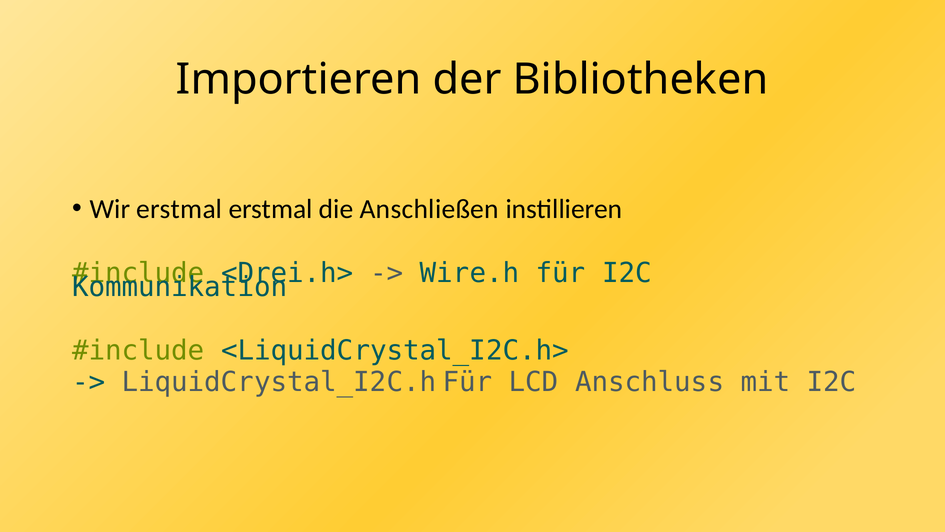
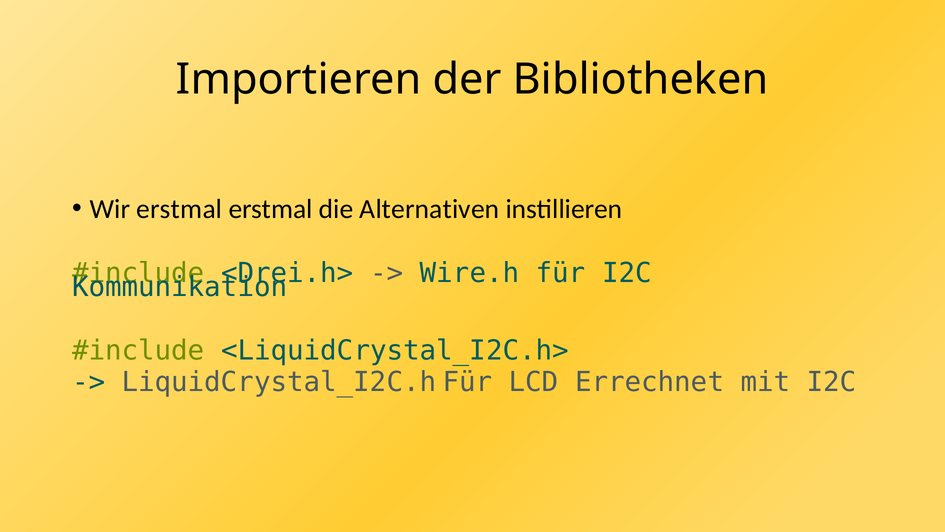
Anschließen: Anschließen -> Alternativen
Anschluss: Anschluss -> Errechnet
